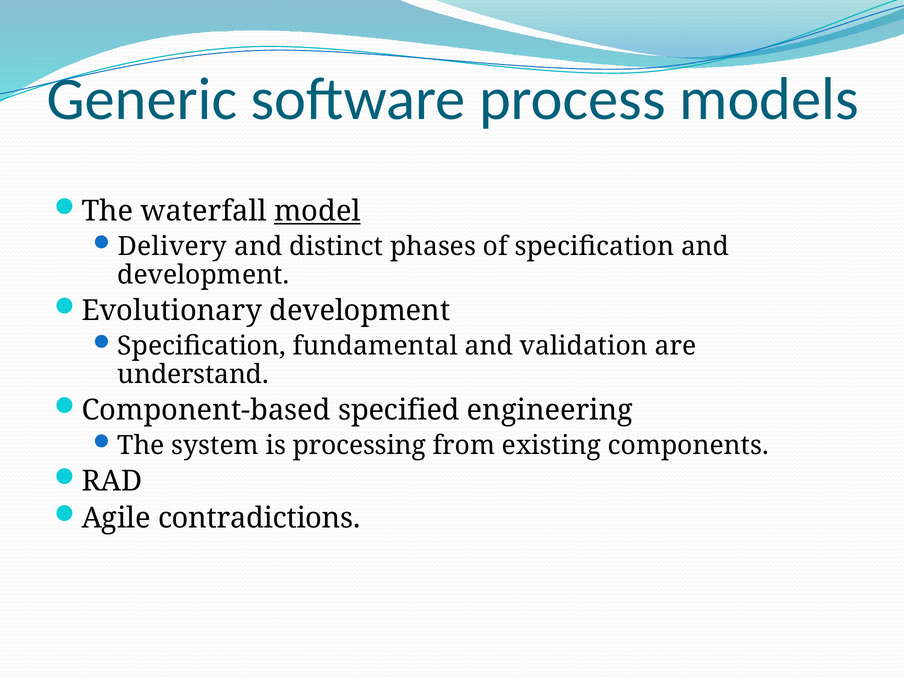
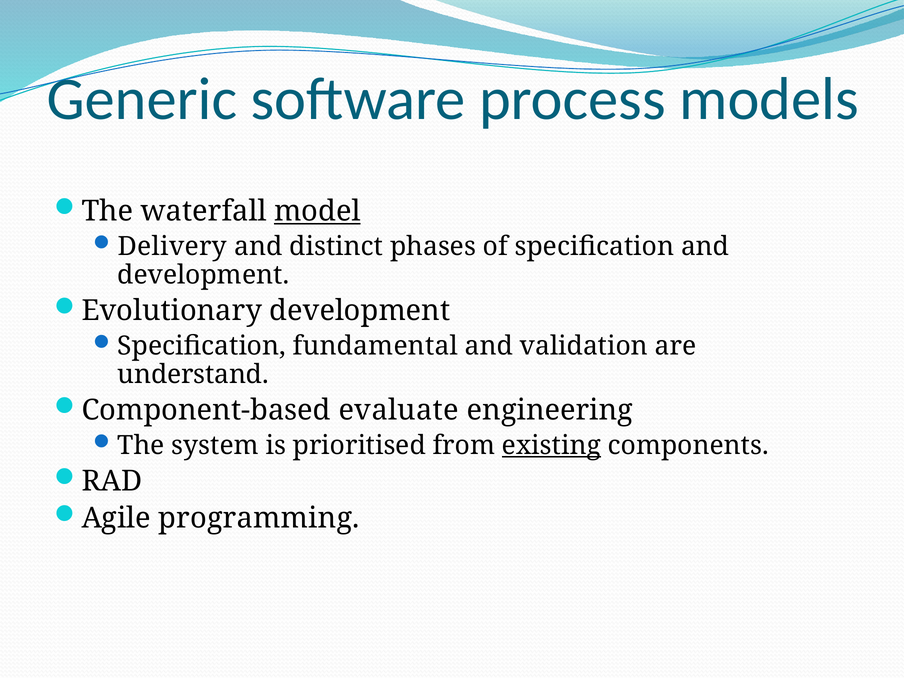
specified: specified -> evaluate
processing: processing -> prioritised
existing underline: none -> present
contradictions: contradictions -> programming
